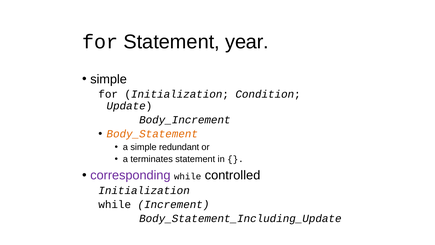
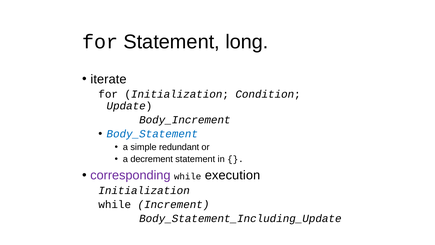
year: year -> long
simple at (109, 79): simple -> iterate
Body_Statement colour: orange -> blue
terminates: terminates -> decrement
controlled: controlled -> execution
